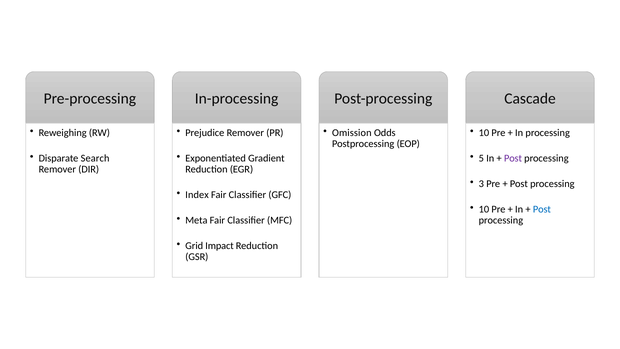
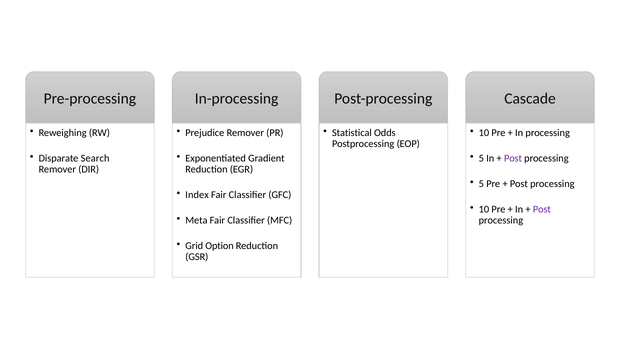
Omission: Omission -> Statistical
3 at (481, 184): 3 -> 5
Post at (542, 209) colour: blue -> purple
Impact: Impact -> Option
